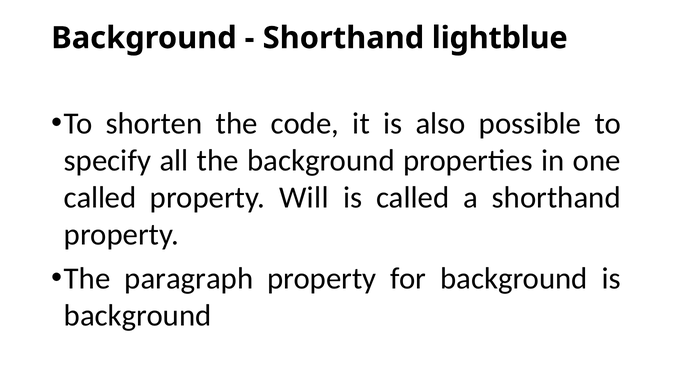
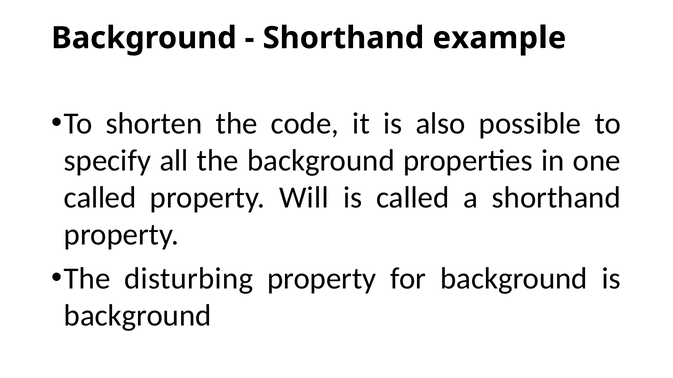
lightblue: lightblue -> example
paragraph: paragraph -> disturbing
